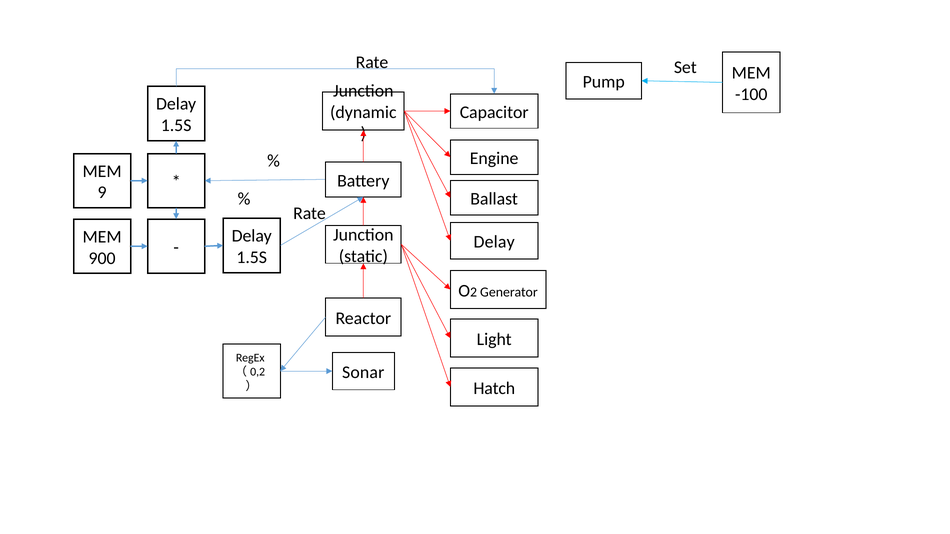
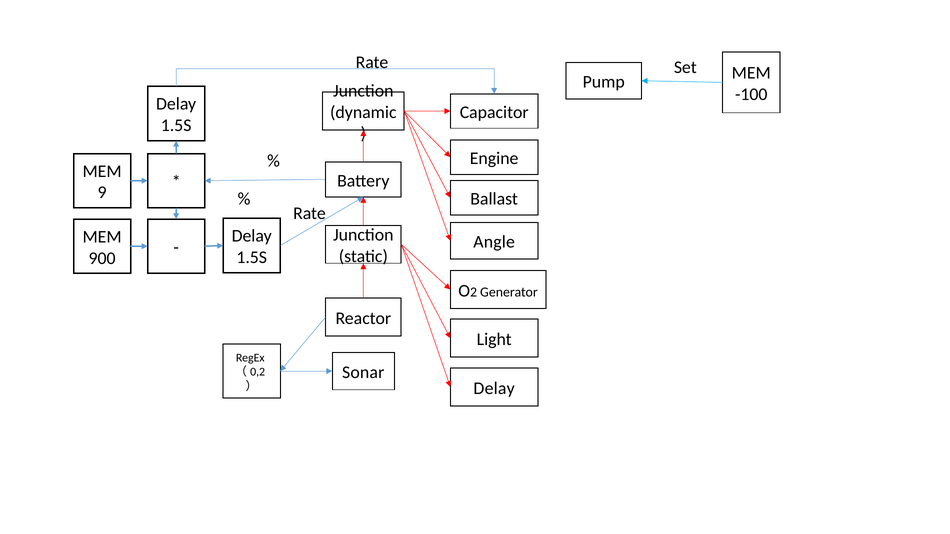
Delay at (494, 242): Delay -> Angle
Hatch at (494, 388): Hatch -> Delay
